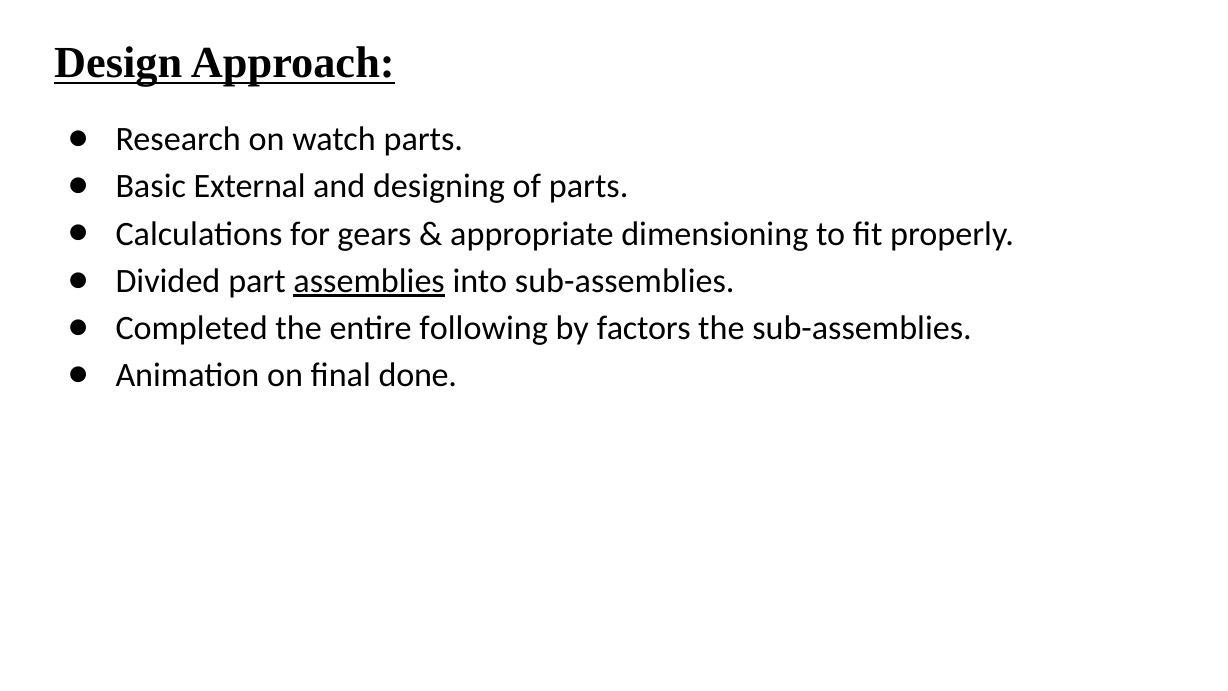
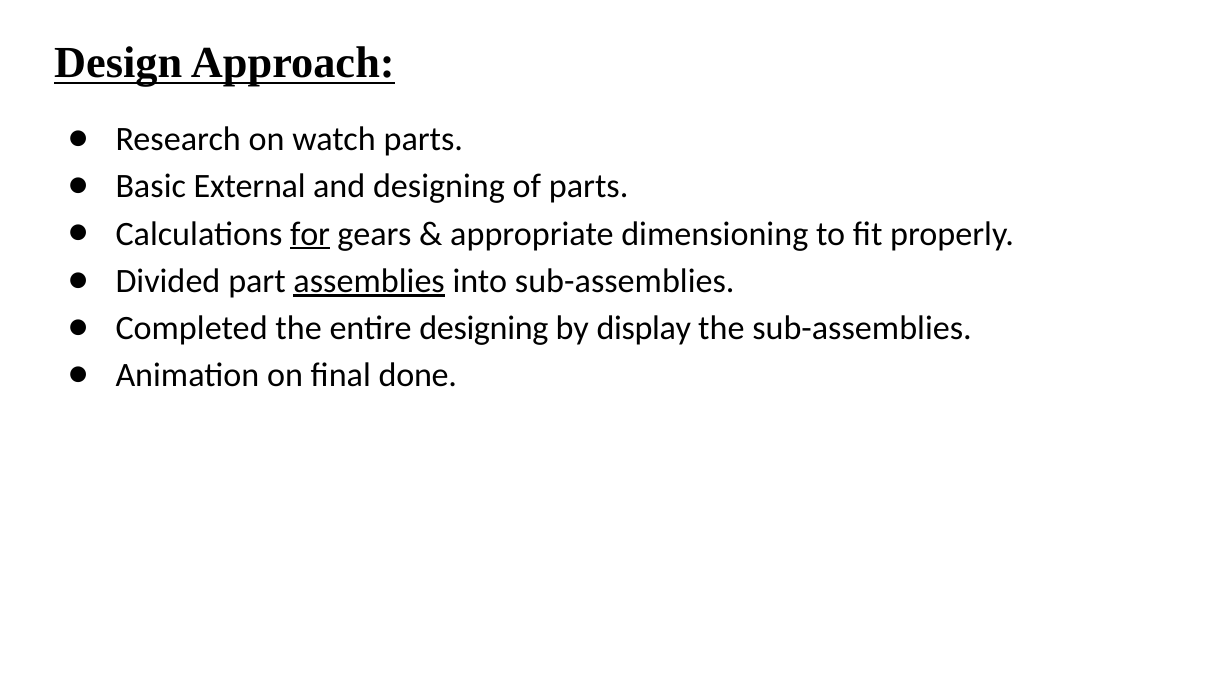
for underline: none -> present
entire following: following -> designing
factors: factors -> display
